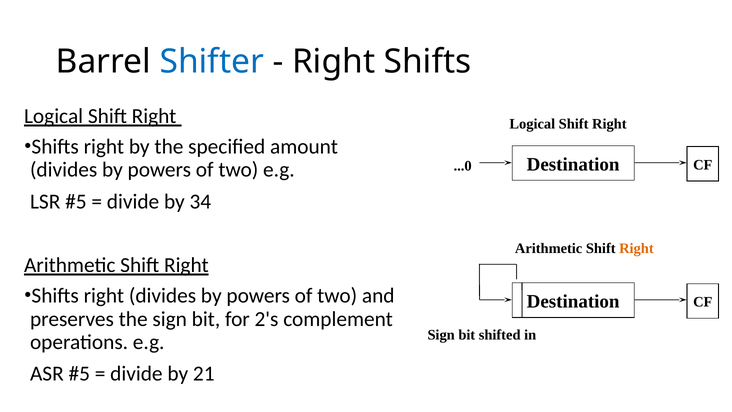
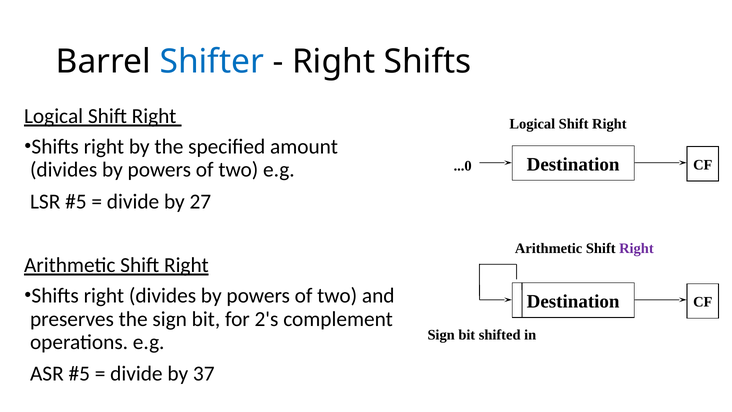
34: 34 -> 27
Right at (636, 248) colour: orange -> purple
21: 21 -> 37
